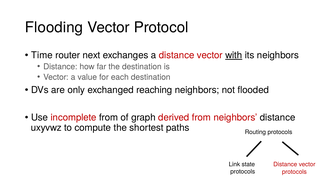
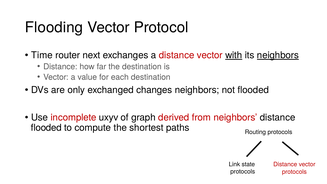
neighbors at (278, 55) underline: none -> present
reaching: reaching -> changes
incomplete from: from -> uxyv
uxyvwz at (46, 128): uxyvwz -> flooded
